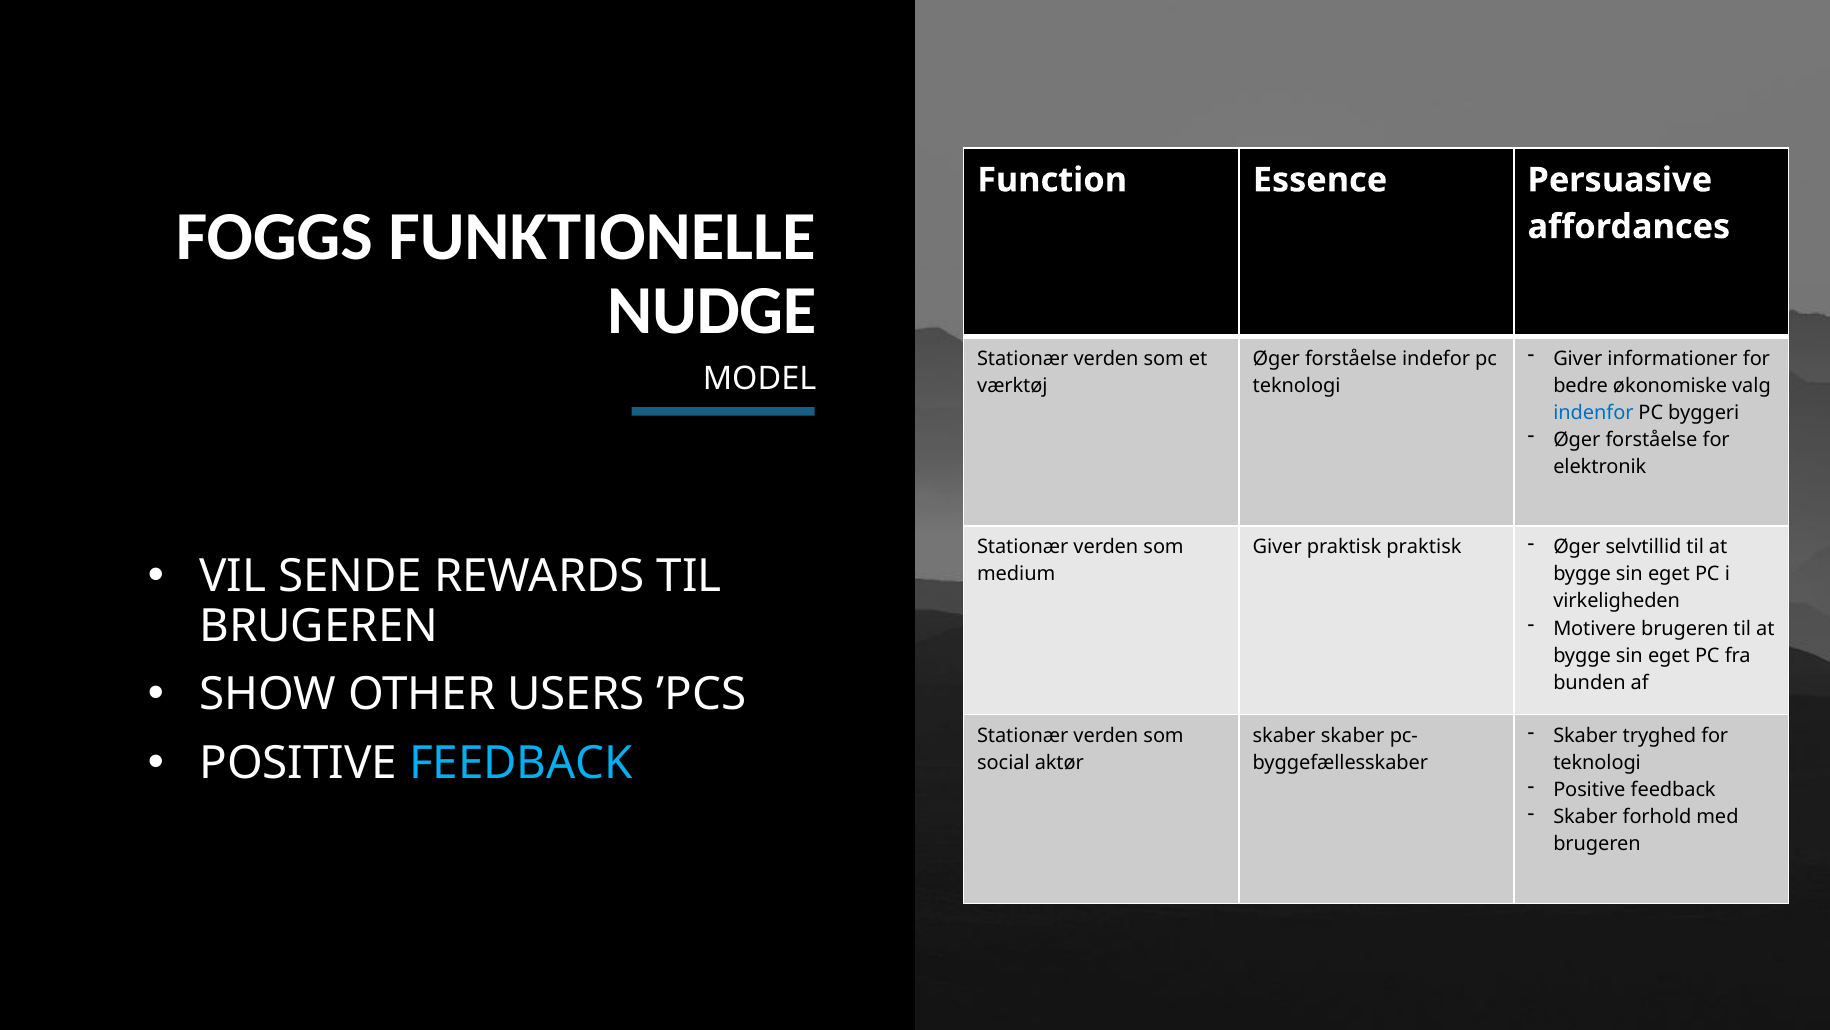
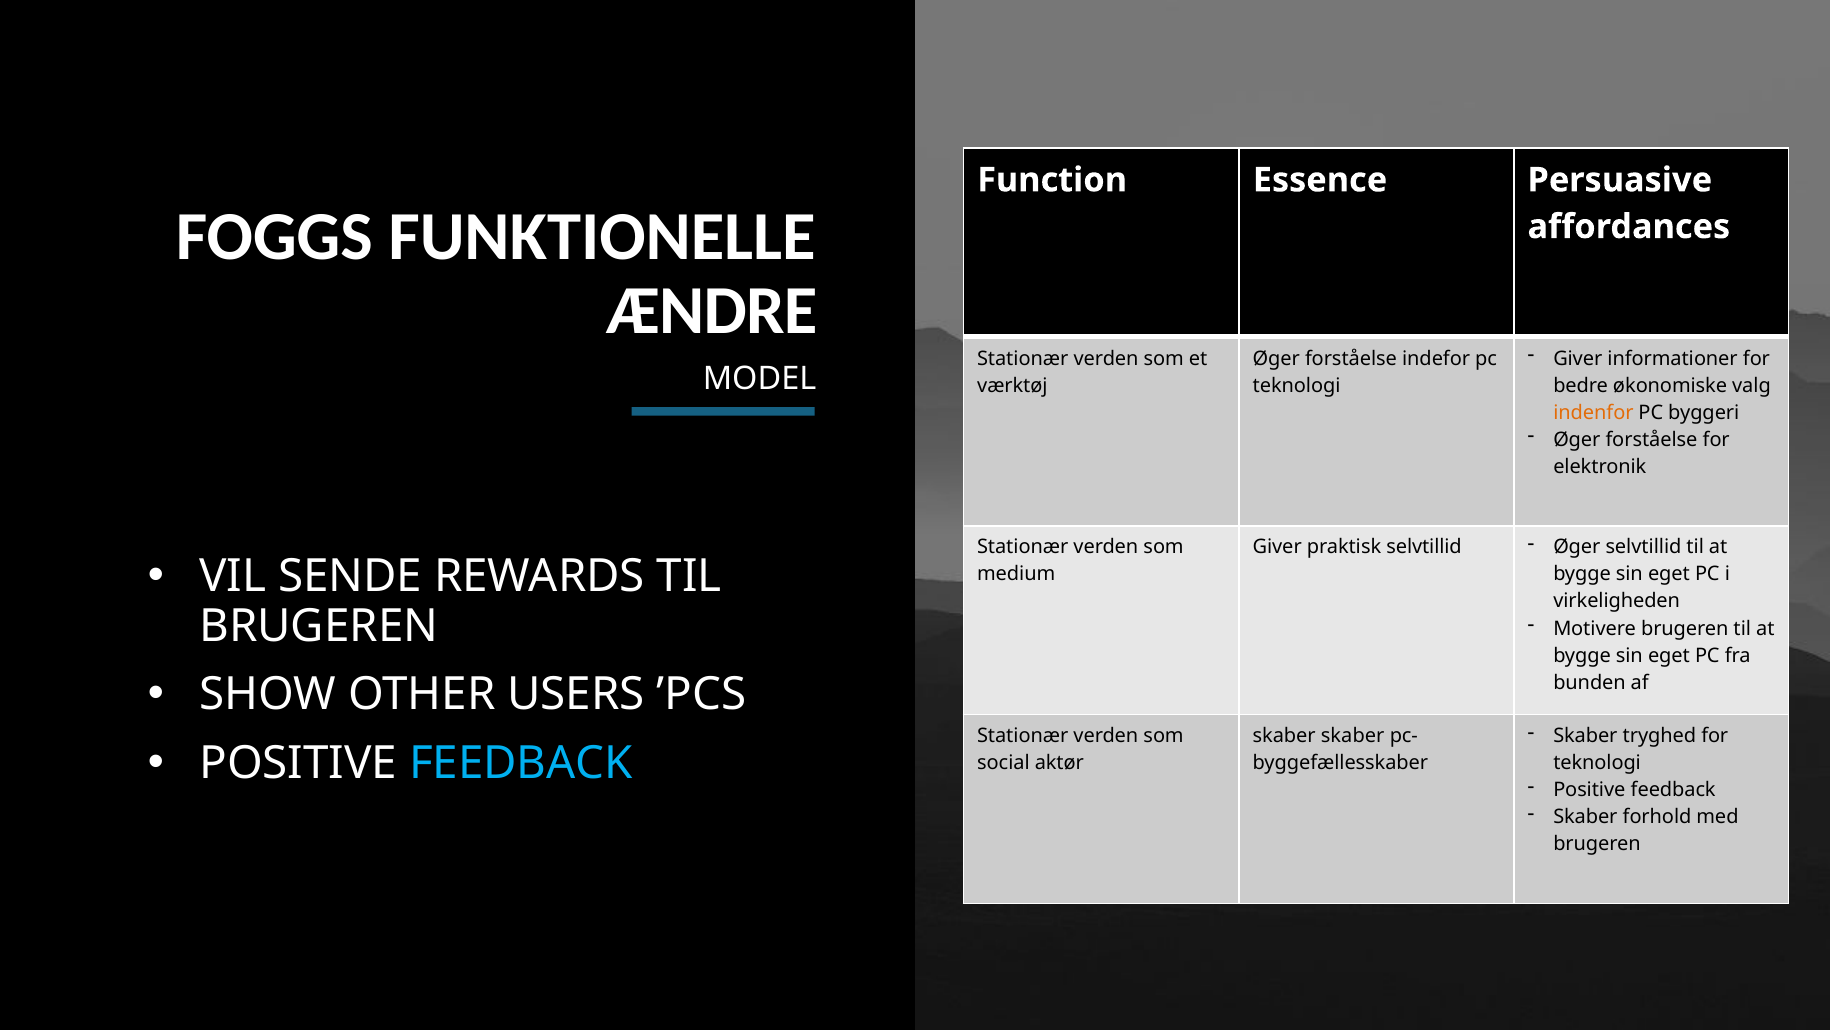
NUDGE: NUDGE -> ÆNDRE
indenfor colour: blue -> orange
praktisk praktisk: praktisk -> selvtillid
